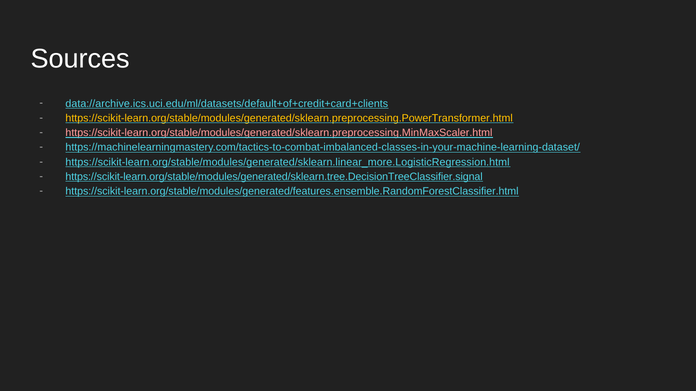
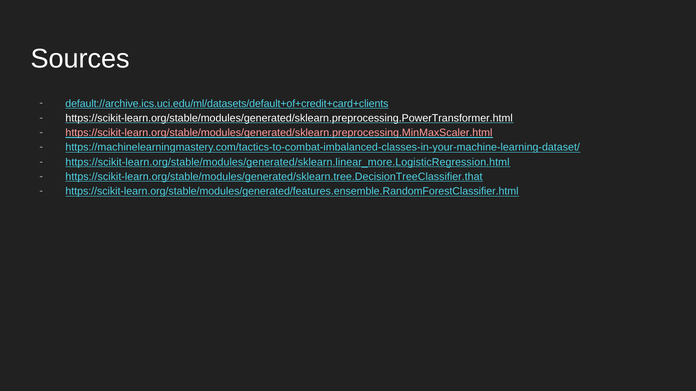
data://archive.ics.uci.edu/ml/datasets/default+of+credit+card+clients: data://archive.ics.uci.edu/ml/datasets/default+of+credit+card+clients -> default://archive.ics.uci.edu/ml/datasets/default+of+credit+card+clients
https://scikit-learn.org/stable/modules/generated/sklearn.preprocessing.PowerTransformer.html colour: yellow -> white
https://scikit-learn.org/stable/modules/generated/sklearn.tree.DecisionTreeClassifier.signal: https://scikit-learn.org/stable/modules/generated/sklearn.tree.DecisionTreeClassifier.signal -> https://scikit-learn.org/stable/modules/generated/sklearn.tree.DecisionTreeClassifier.that
